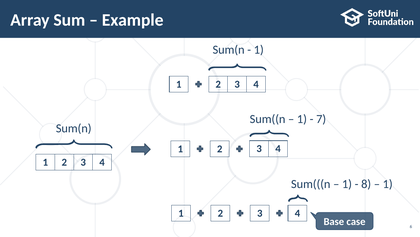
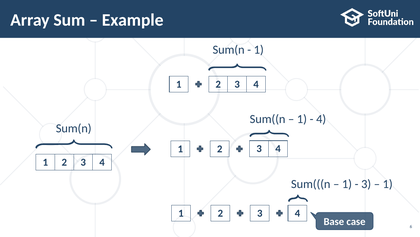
7 at (321, 119): 7 -> 4
8 at (366, 184): 8 -> 3
